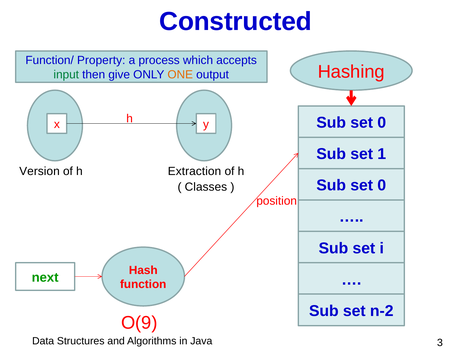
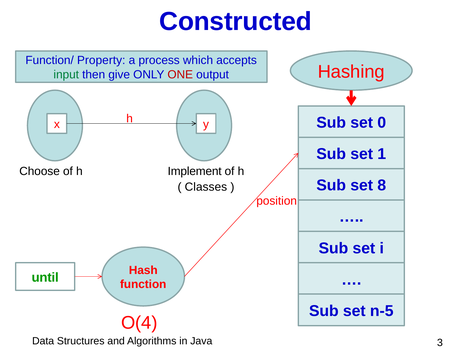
ONE colour: orange -> red
Version: Version -> Choose
Extraction: Extraction -> Implement
0 at (382, 186): 0 -> 8
next: next -> until
n-2: n-2 -> n-5
O(9: O(9 -> O(4
